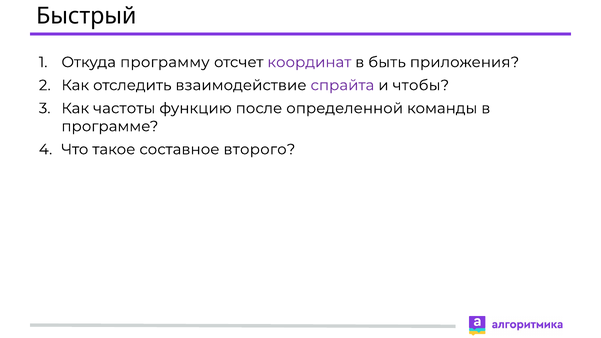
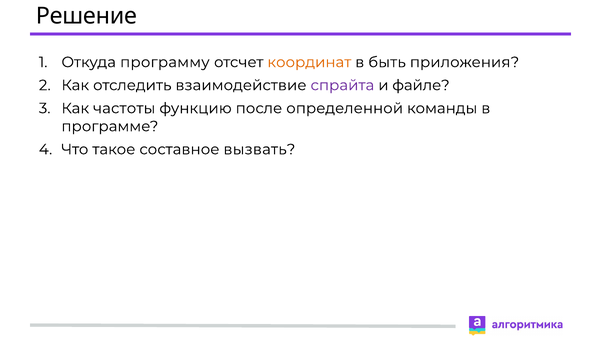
Быстрый: Быстрый -> Решение
координат colour: purple -> orange
чтобы: чтобы -> файле
второго: второго -> вызвать
